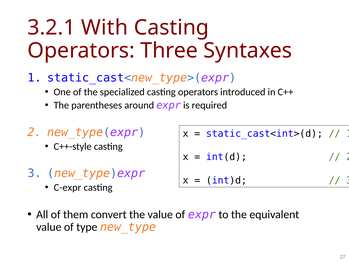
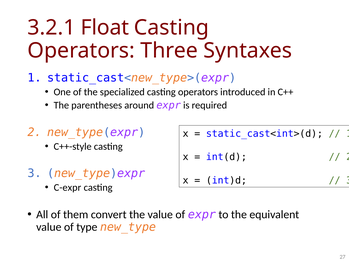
With: With -> Float
